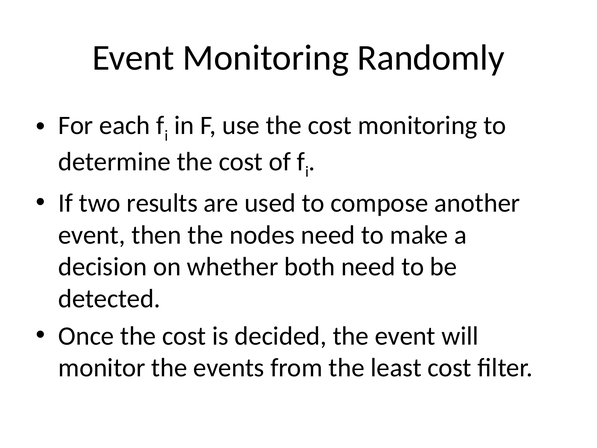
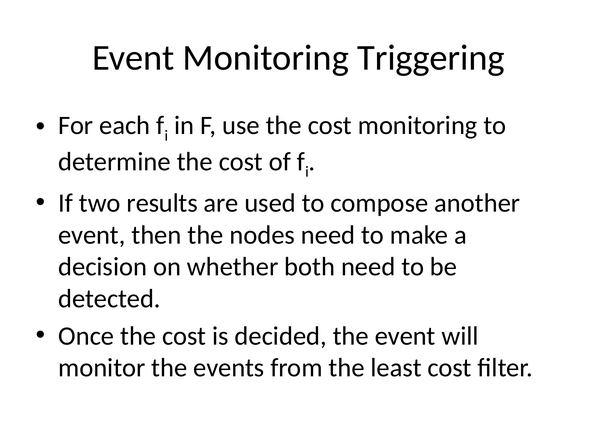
Randomly: Randomly -> Triggering
